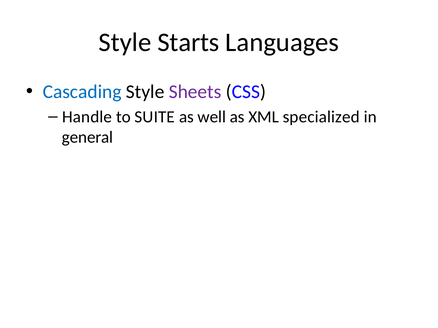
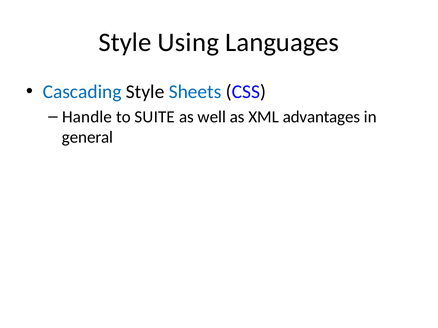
Starts: Starts -> Using
Sheets colour: purple -> blue
specialized: specialized -> advantages
